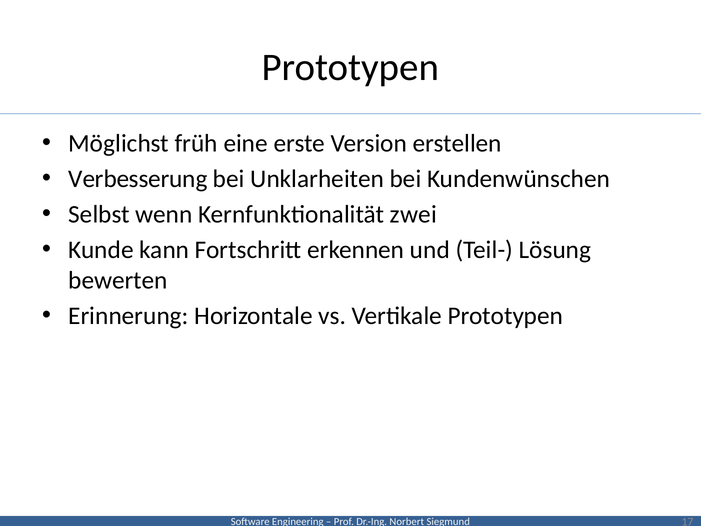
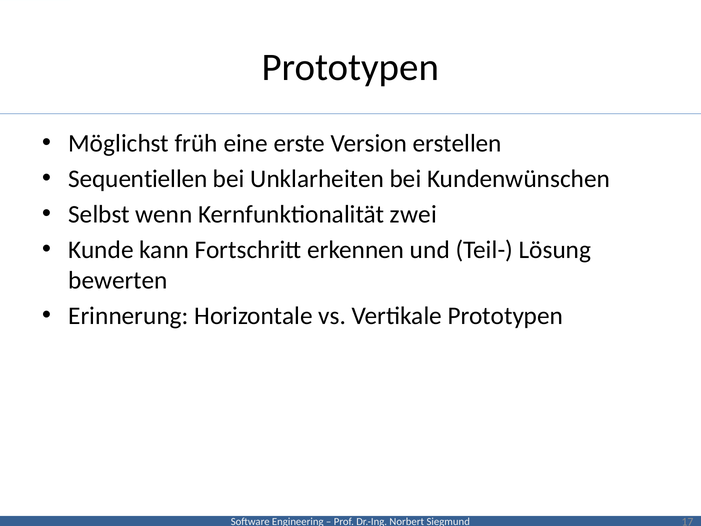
Verbesserung: Verbesserung -> Sequentiellen
